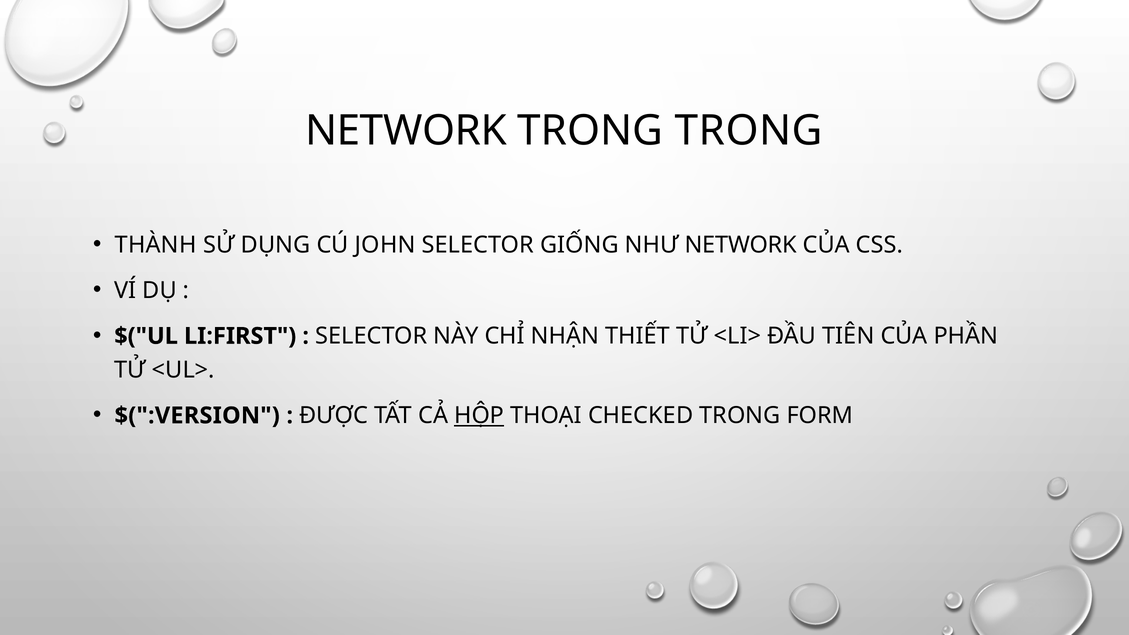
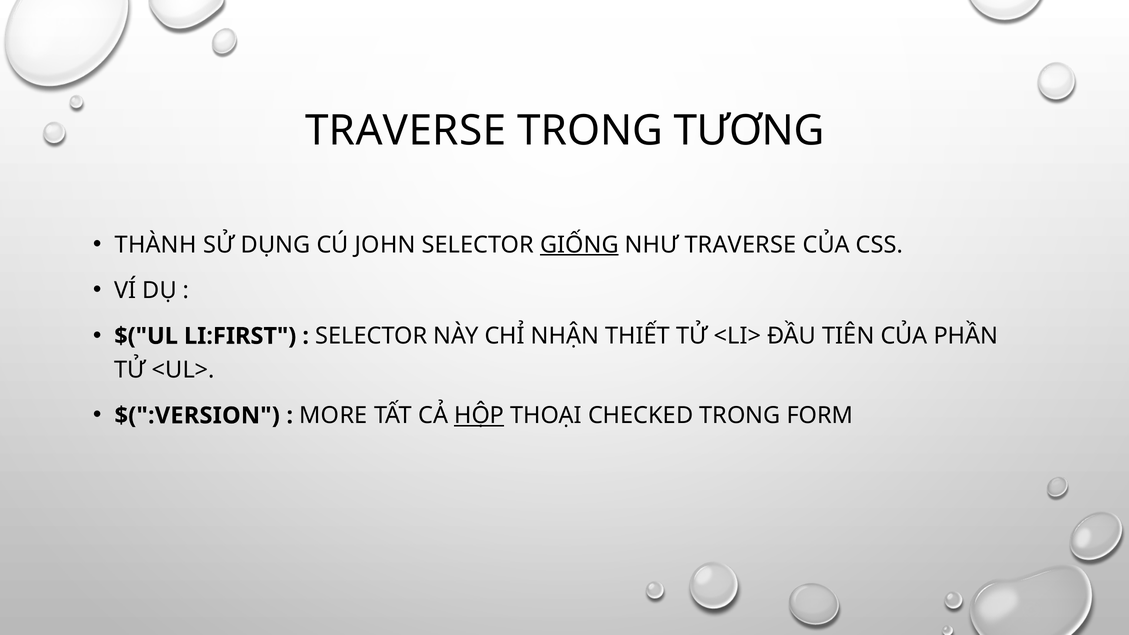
NETWORK at (406, 131): NETWORK -> TRAVERSE
TRONG TRONG: TRONG -> TƯƠNG
GIỐNG underline: none -> present
NHƯ NETWORK: NETWORK -> TRAVERSE
ĐƯỢC: ĐƯỢC -> MORE
